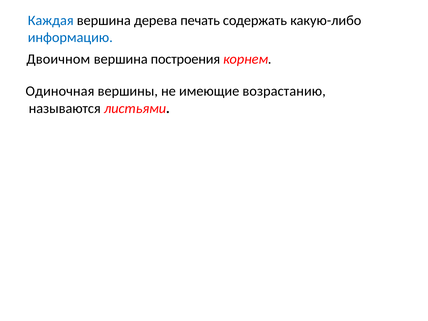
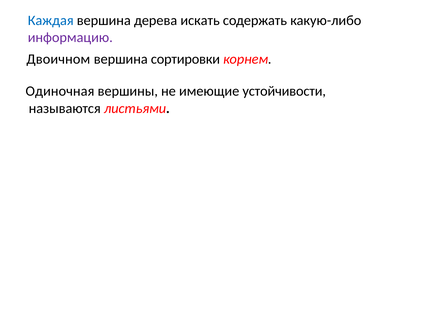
печать: печать -> искать
информацию colour: blue -> purple
построения: построения -> сортировки
возрастанию: возрастанию -> устойчивости
